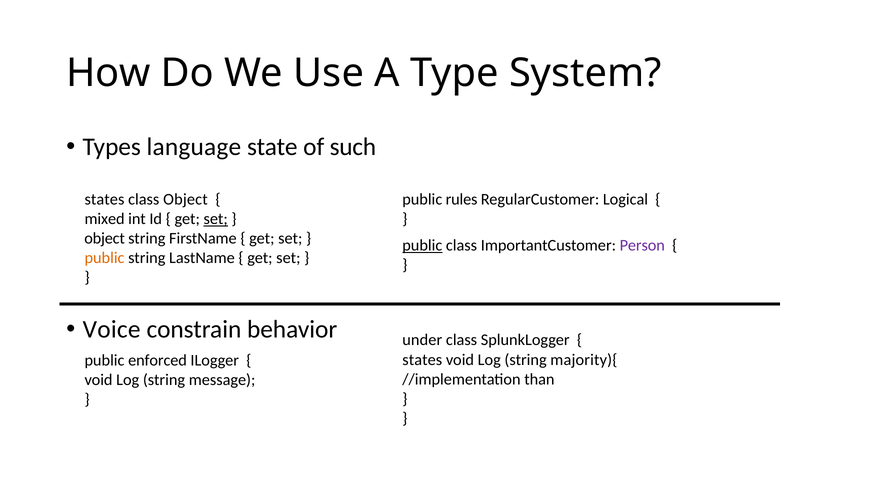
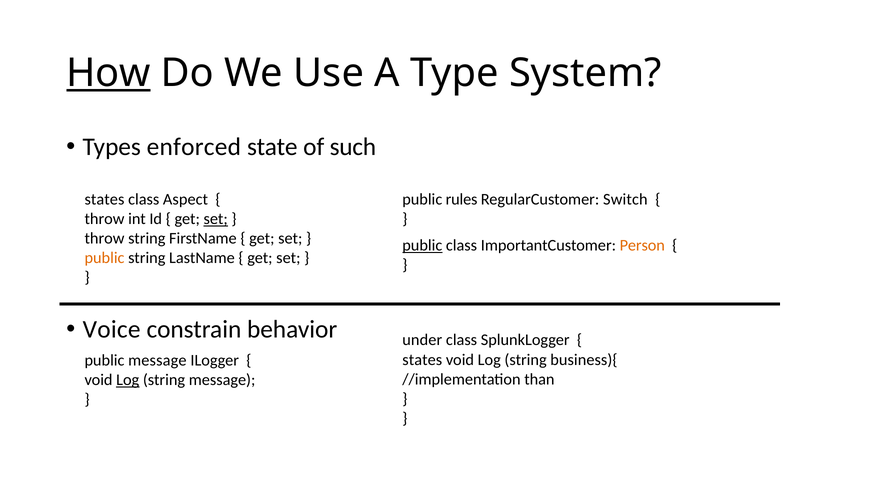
How underline: none -> present
language: language -> enforced
class Object: Object -> Aspect
Logical: Logical -> Switch
mixed at (105, 219): mixed -> throw
object at (105, 238): object -> throw
Person colour: purple -> orange
majority){: majority){ -> business){
public enforced: enforced -> message
Log at (128, 380) underline: none -> present
